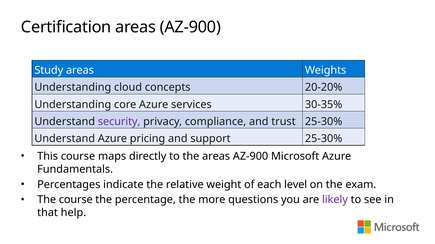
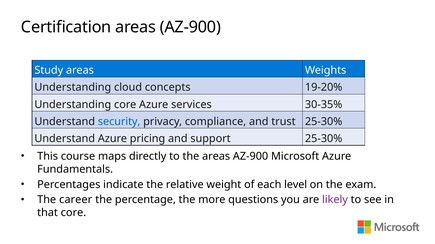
20-20%: 20-20% -> 19-20%
security colour: purple -> blue
The course: course -> career
that help: help -> core
